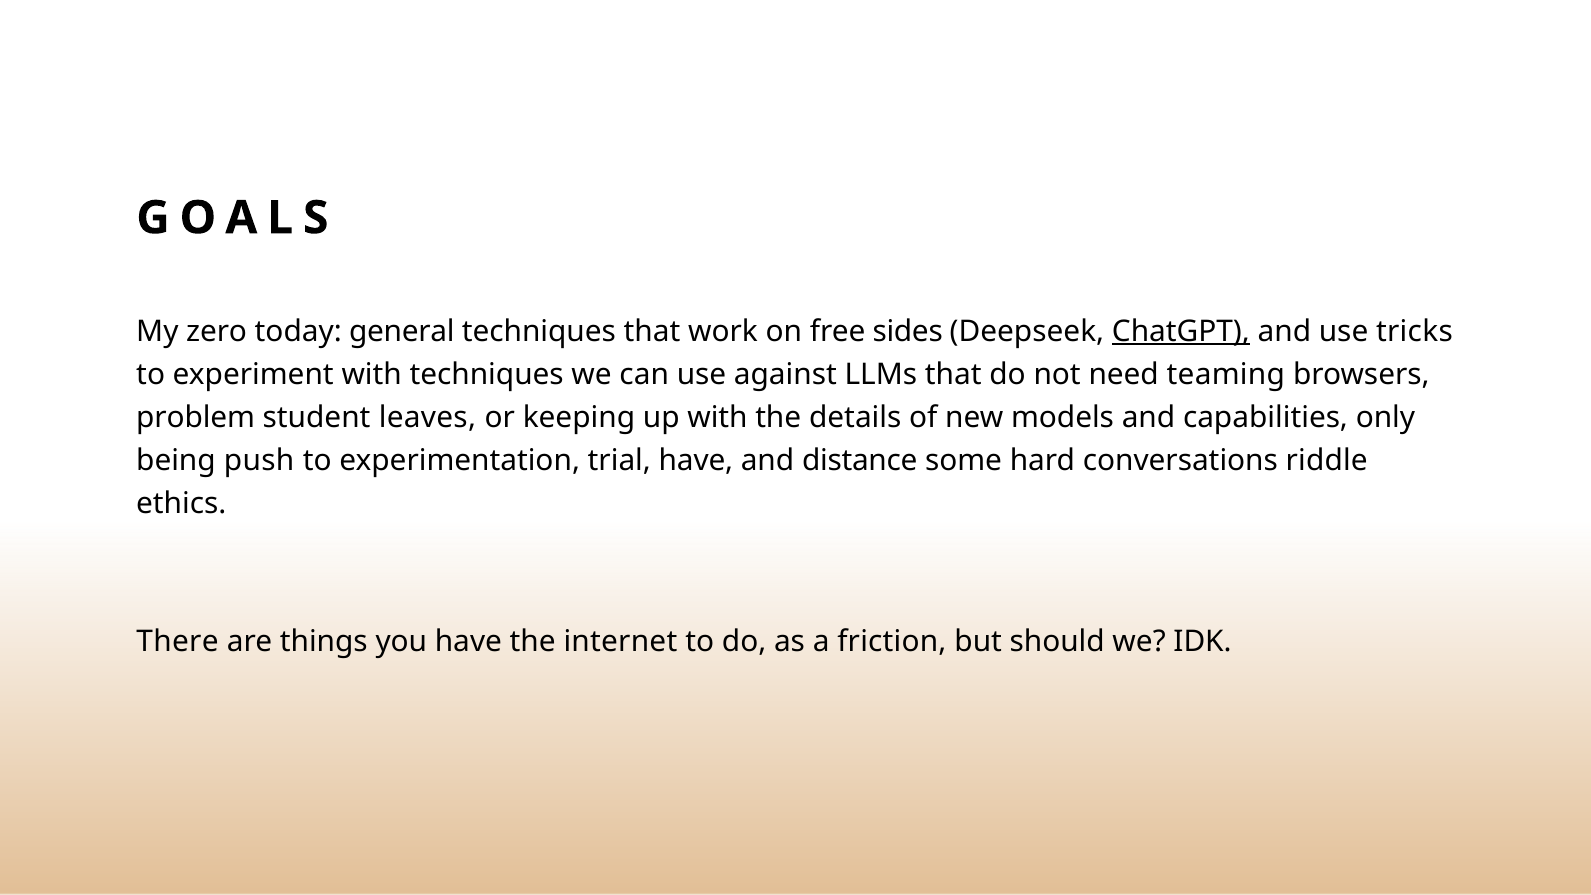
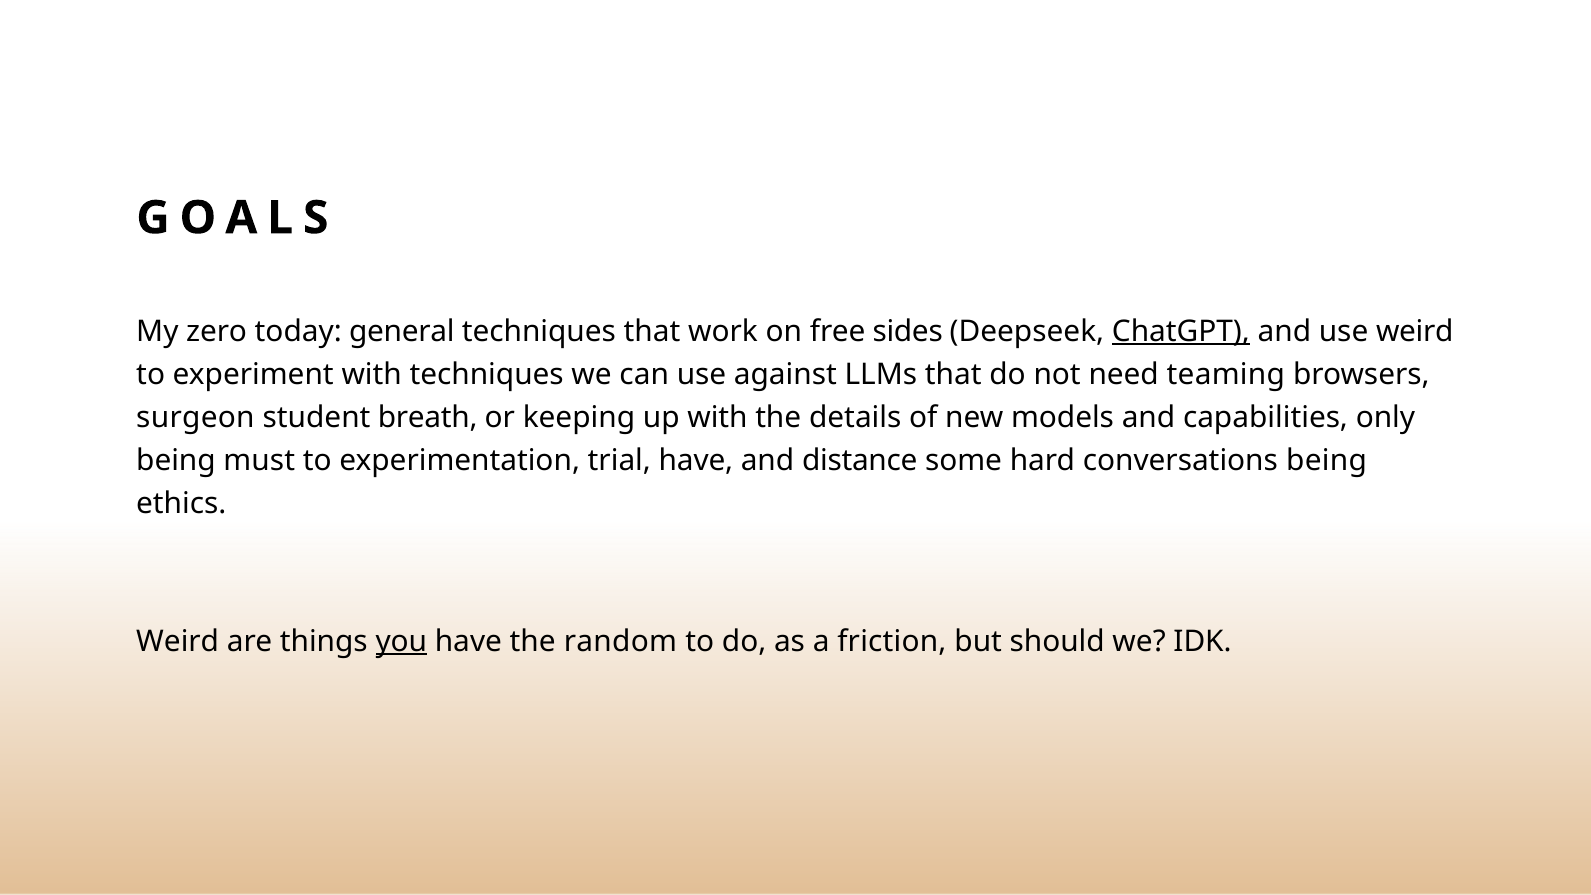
use tricks: tricks -> weird
problem: problem -> surgeon
leaves: leaves -> breath
push: push -> must
conversations riddle: riddle -> being
There at (177, 641): There -> Weird
you underline: none -> present
internet: internet -> random
